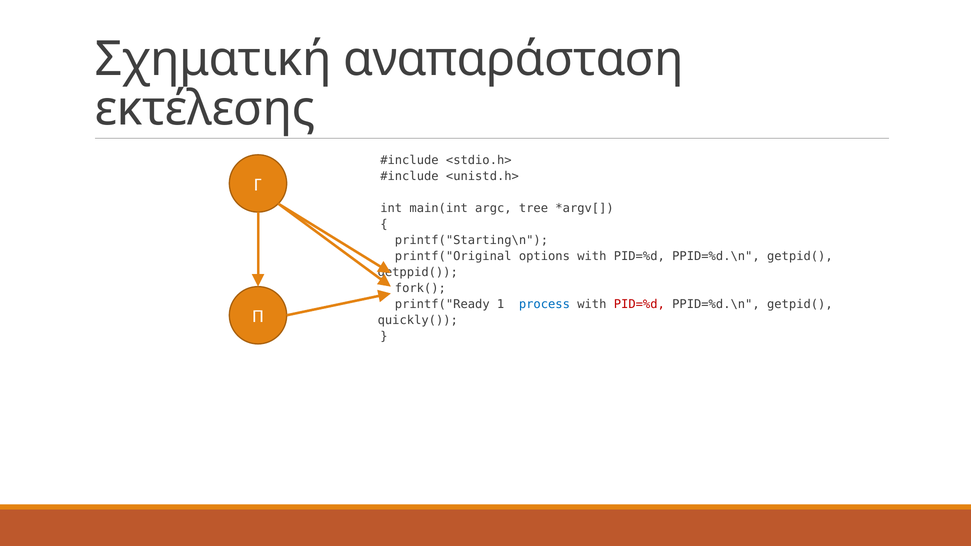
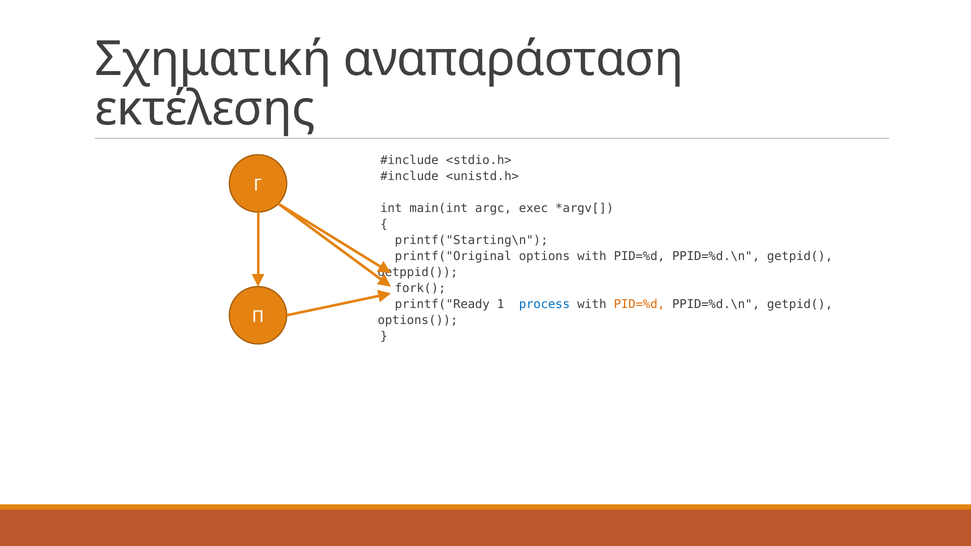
tree: tree -> exec
PID=%d at (639, 304) colour: red -> orange
quickly(: quickly( -> options(
